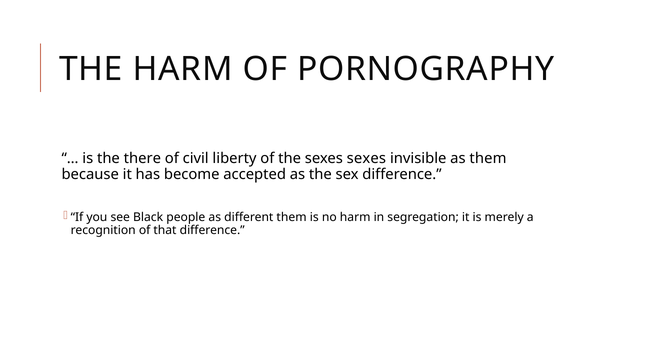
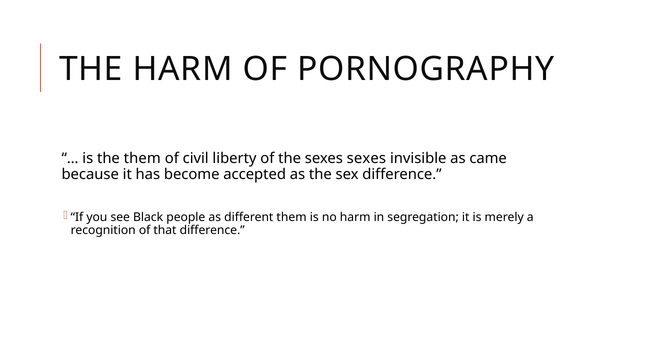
the there: there -> them
as them: them -> came
